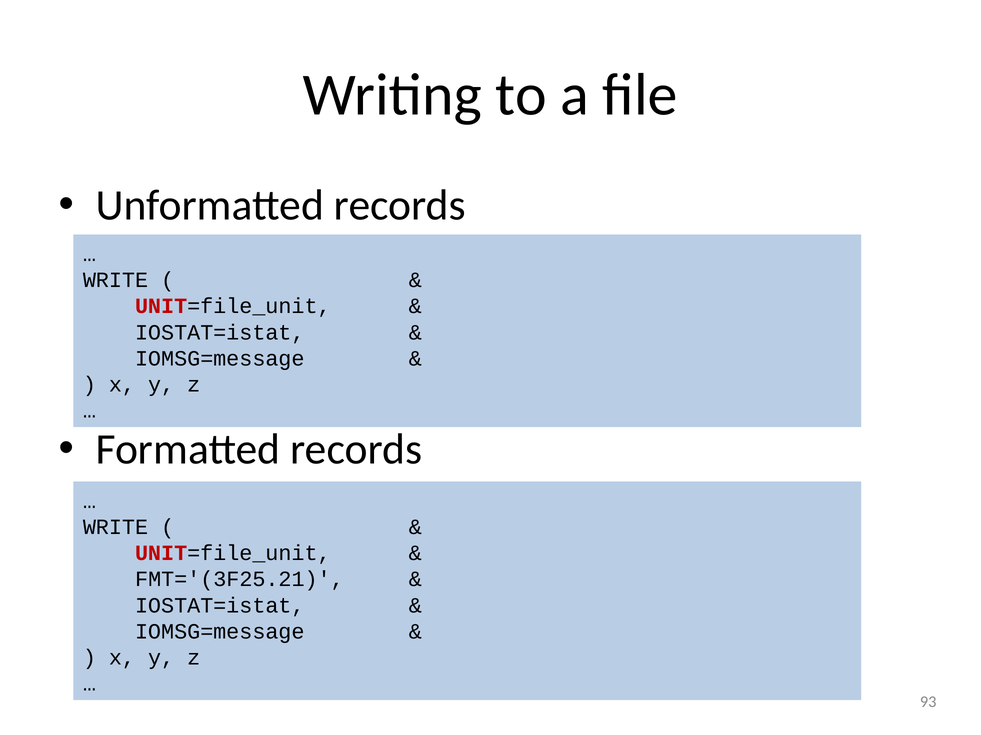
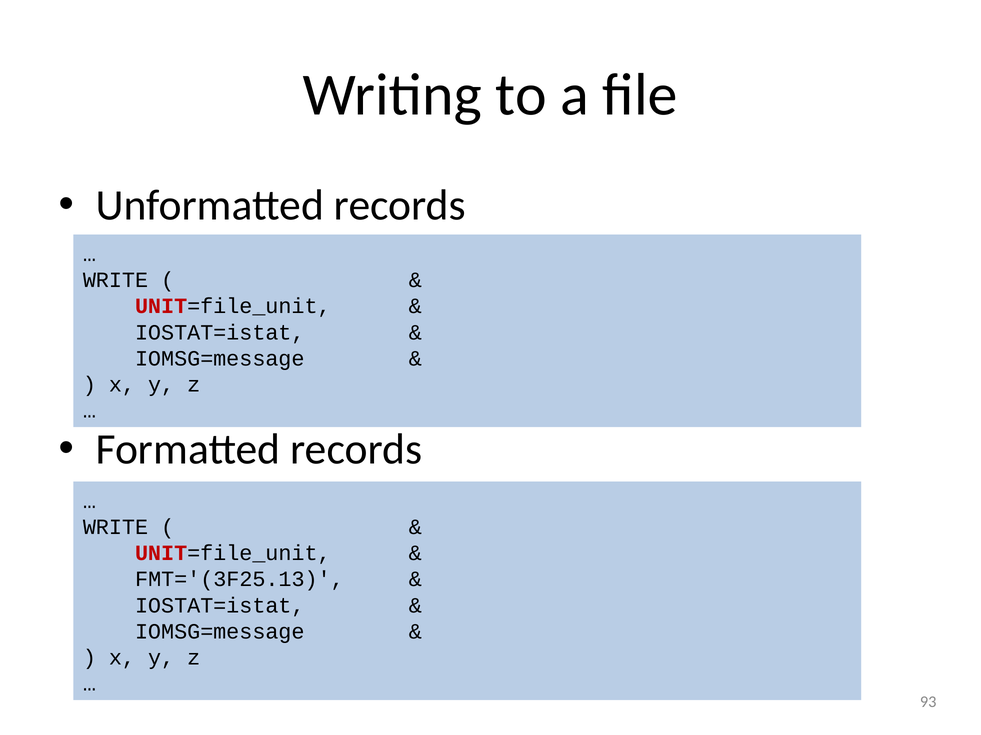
FMT='(3F25.21: FMT='(3F25.21 -> FMT='(3F25.13
